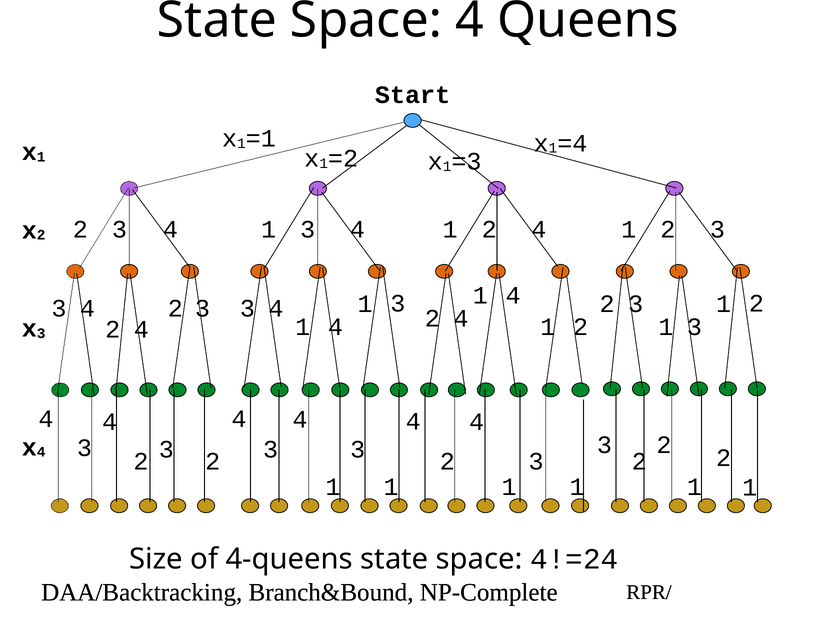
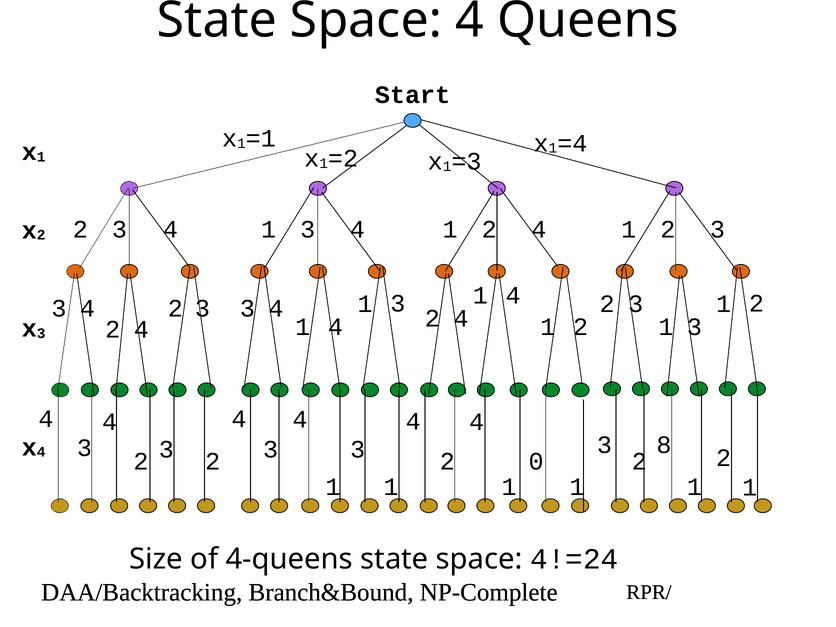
2 at (664, 445): 2 -> 8
3 at (536, 461): 3 -> 0
